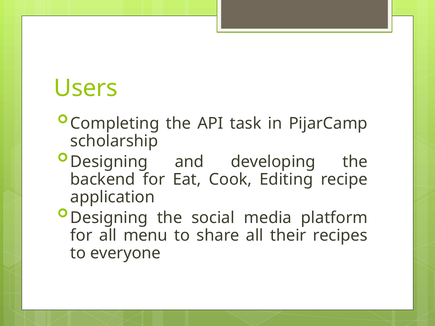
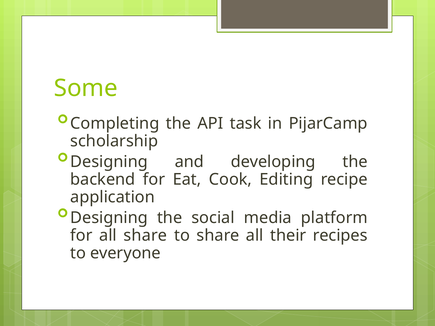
Users: Users -> Some
all menu: menu -> share
